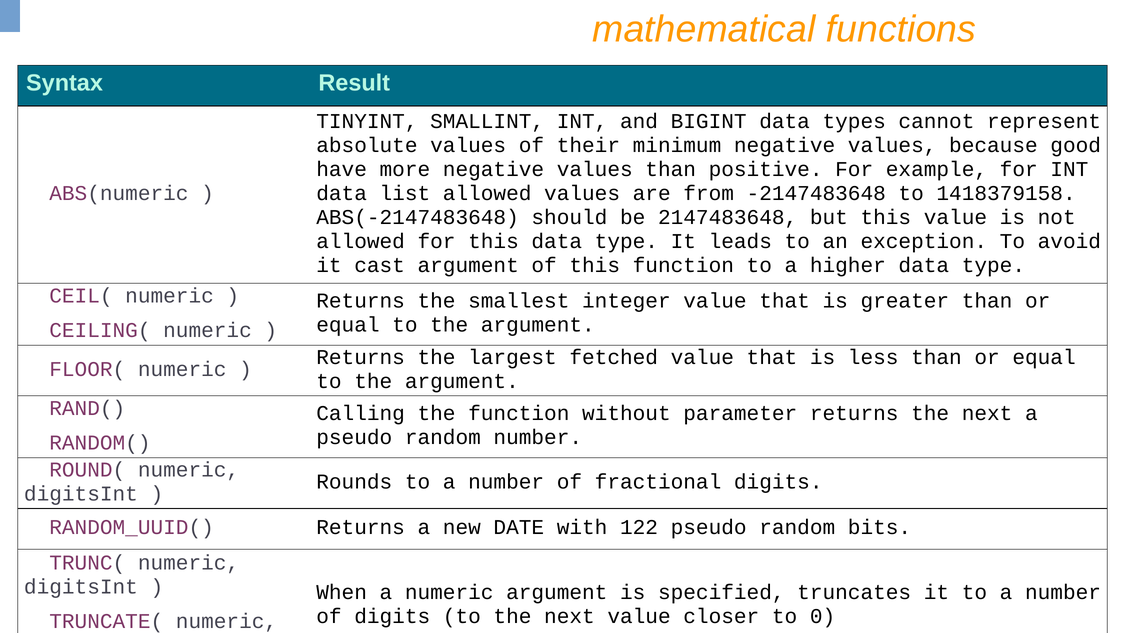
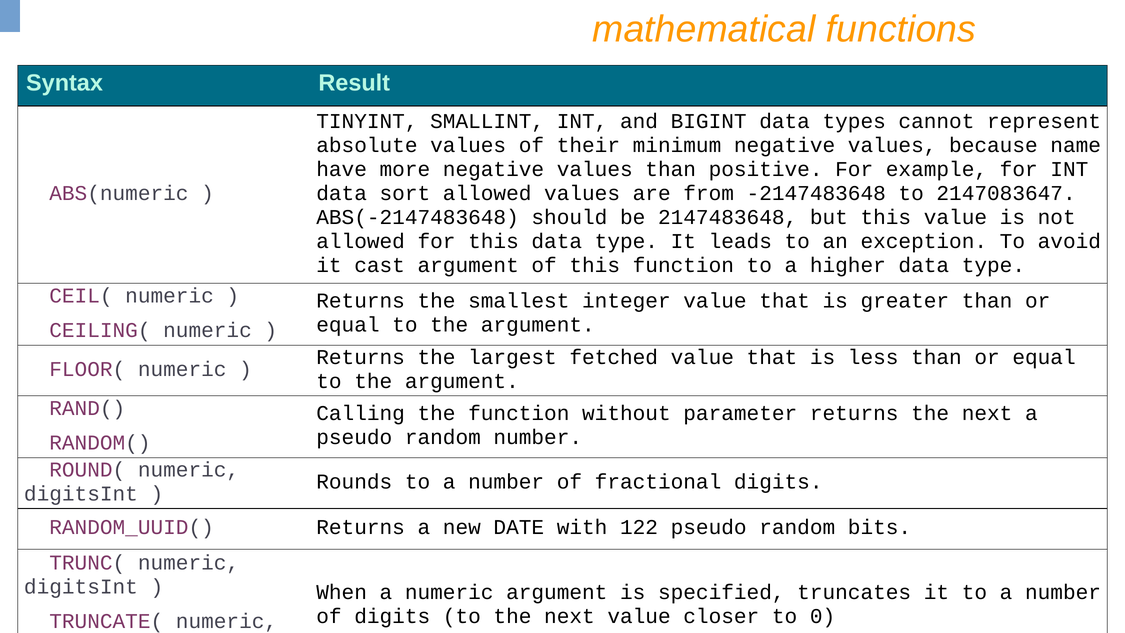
good: good -> name
list: list -> sort
1418379158: 1418379158 -> 2147083647
